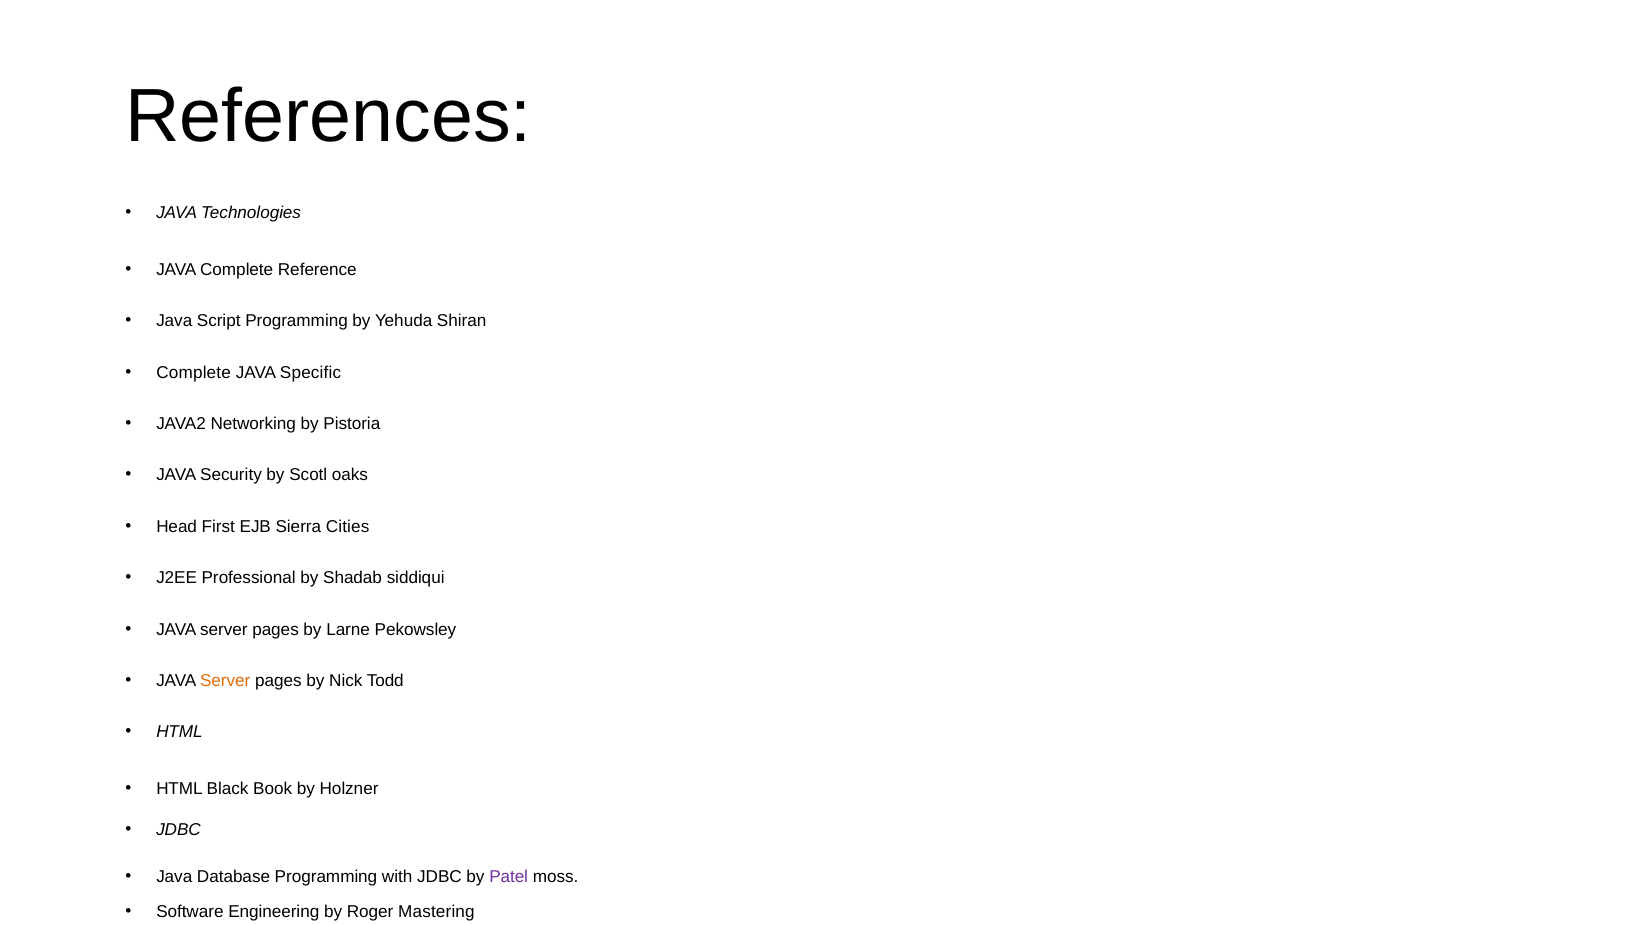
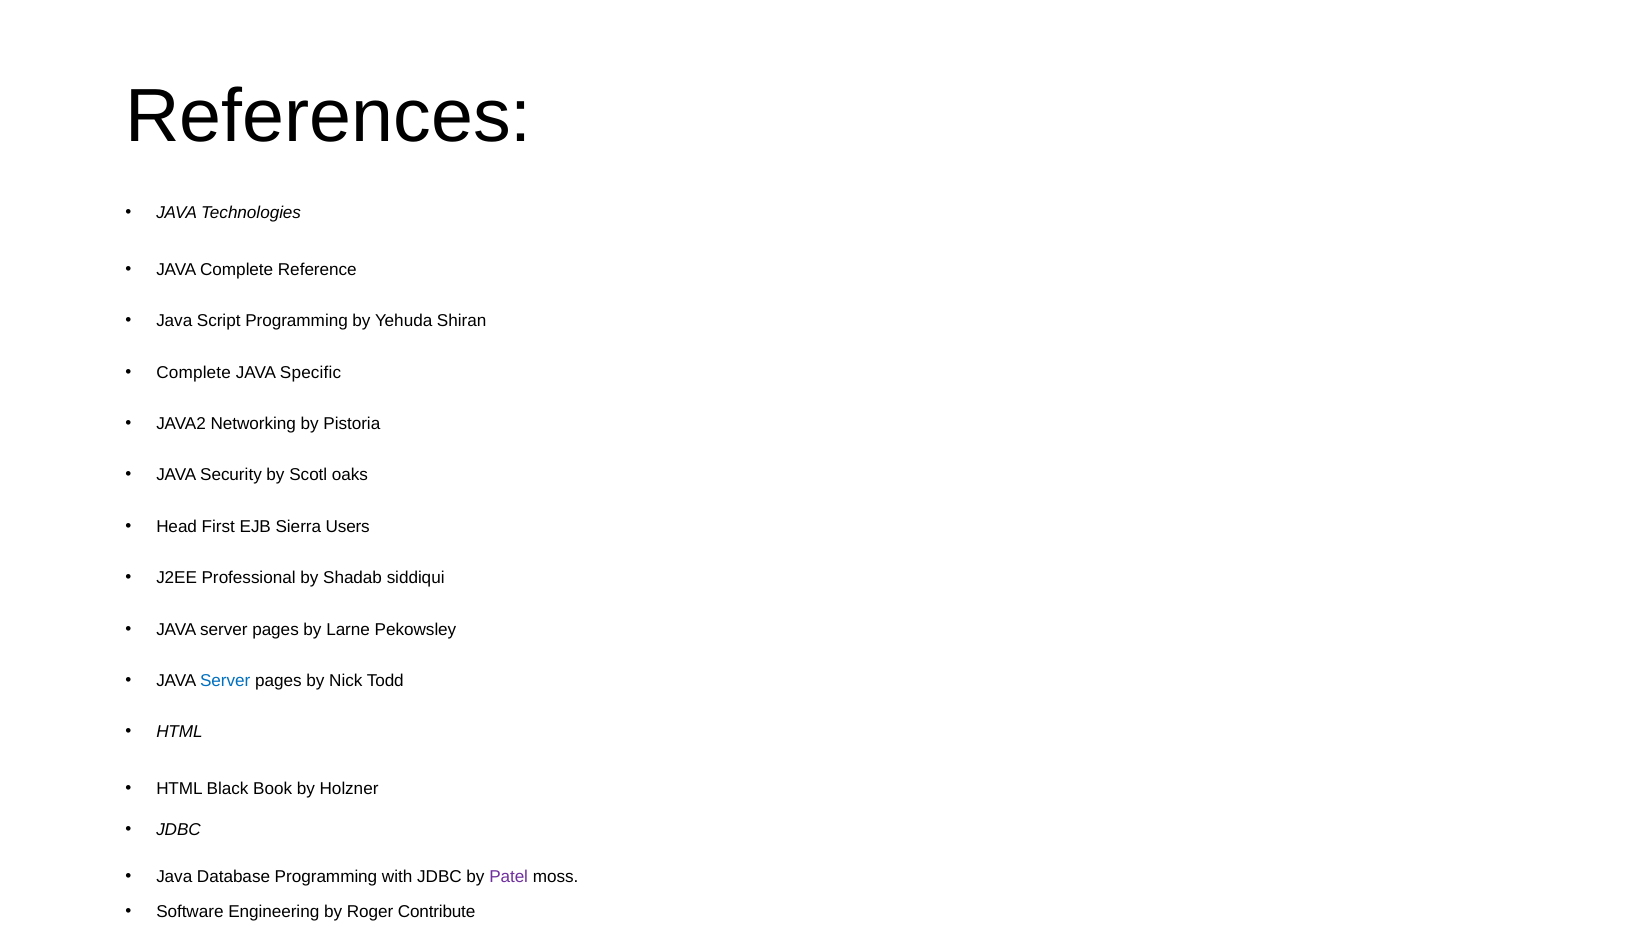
Cities: Cities -> Users
Server at (225, 681) colour: orange -> blue
Mastering: Mastering -> Contribute
